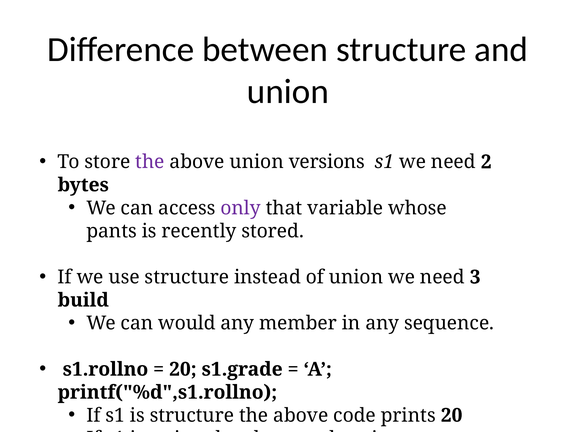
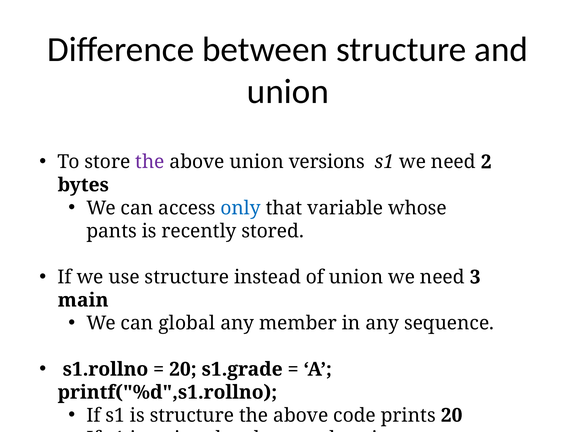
only colour: purple -> blue
build: build -> main
would: would -> global
